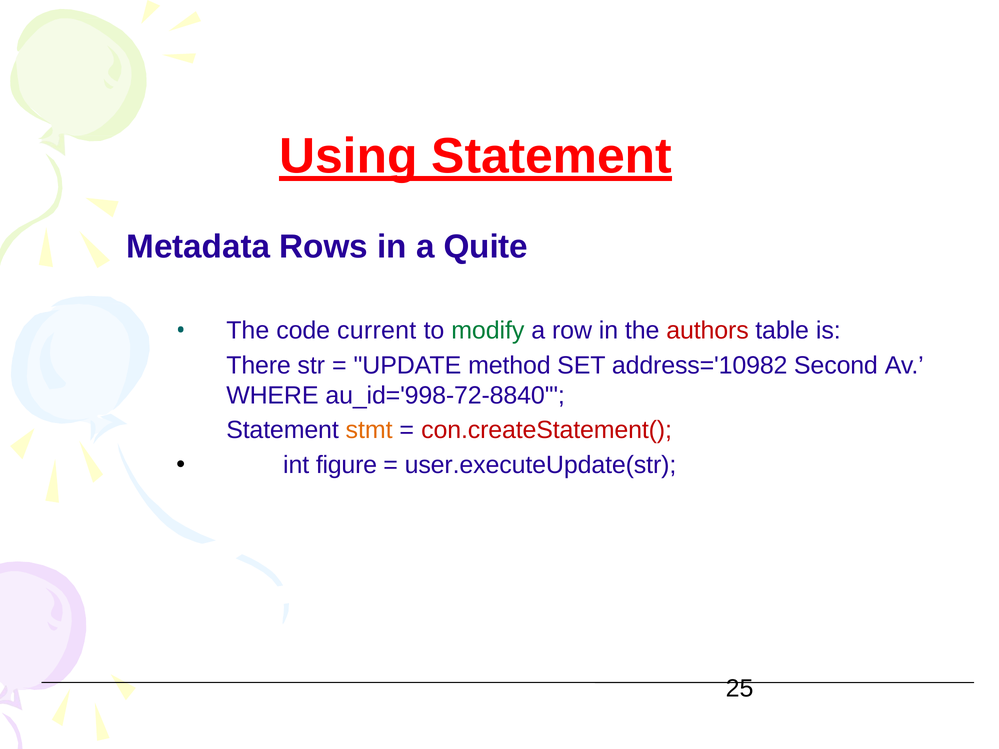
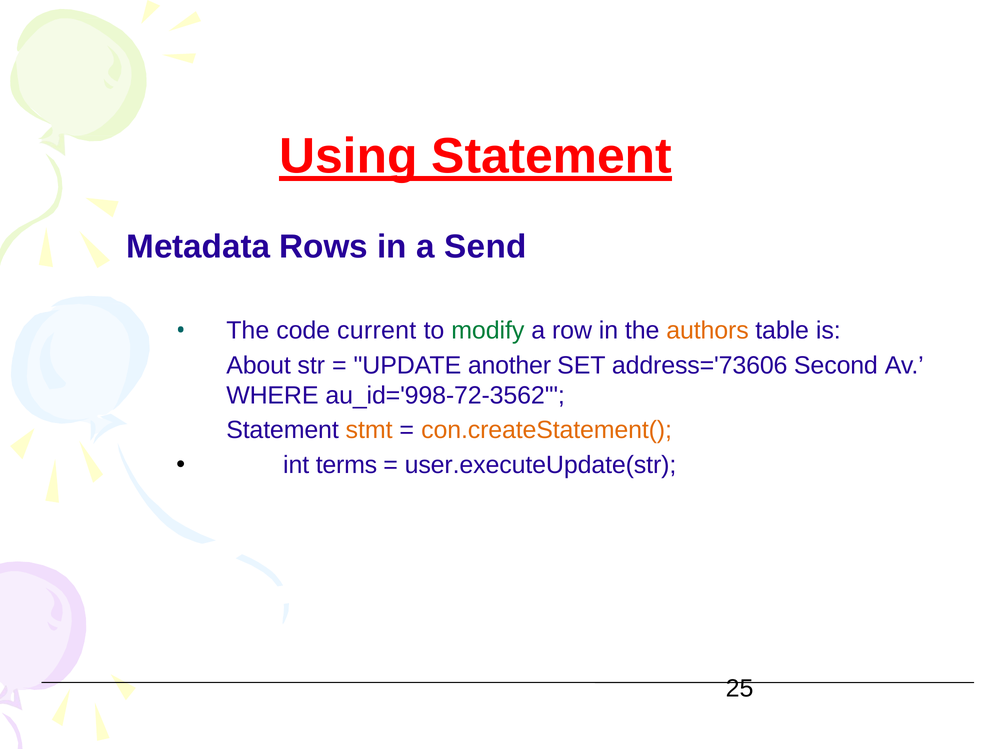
Quite: Quite -> Send
authors colour: red -> orange
There: There -> About
method: method -> another
address='10982: address='10982 -> address='73606
au_id='998-72-8840: au_id='998-72-8840 -> au_id='998-72-3562
con.createStatement( colour: red -> orange
figure: figure -> terms
